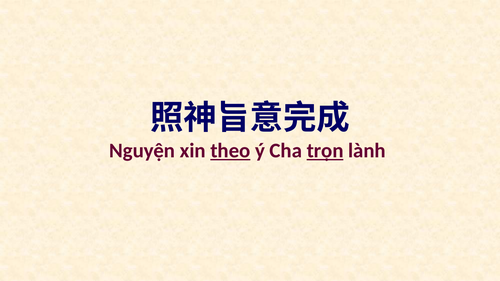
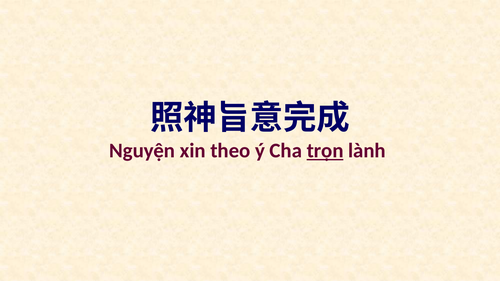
theo underline: present -> none
